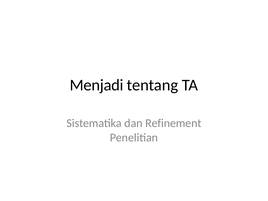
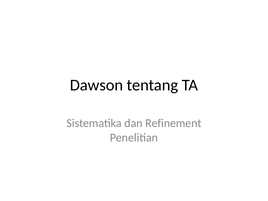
Menjadi: Menjadi -> Dawson
